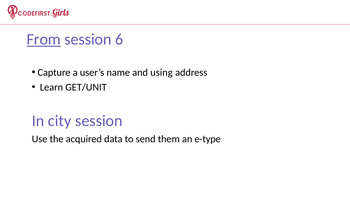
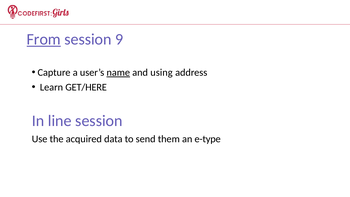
6: 6 -> 9
name underline: none -> present
GET/UNIT: GET/UNIT -> GET/HERE
city: city -> line
